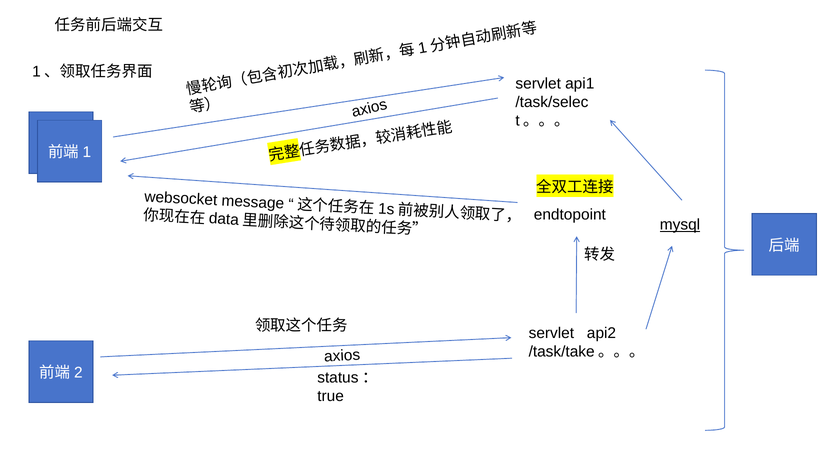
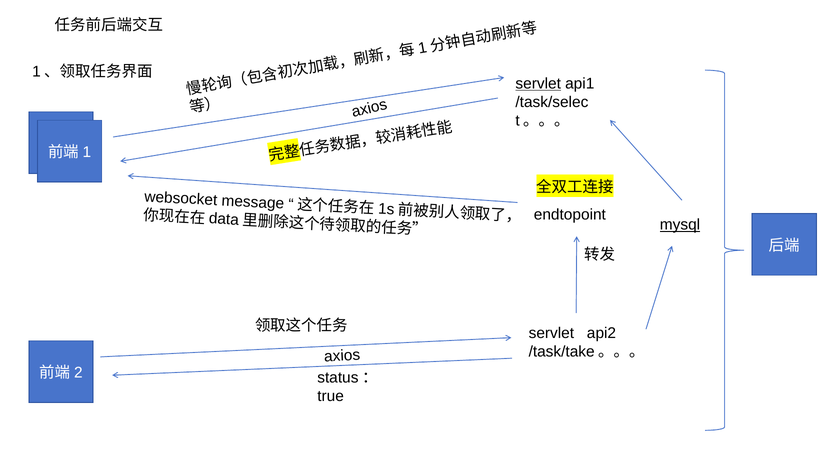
servlet at (538, 83) underline: none -> present
